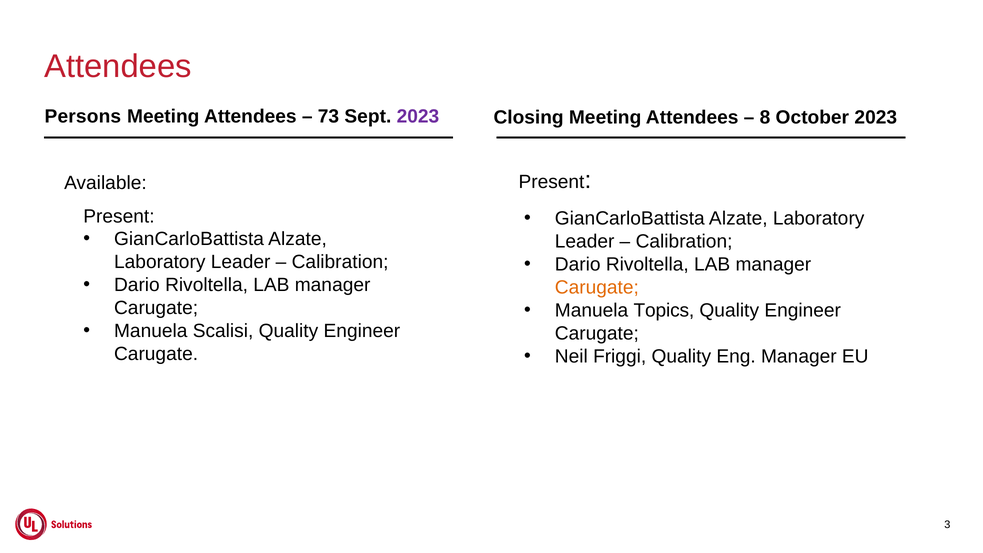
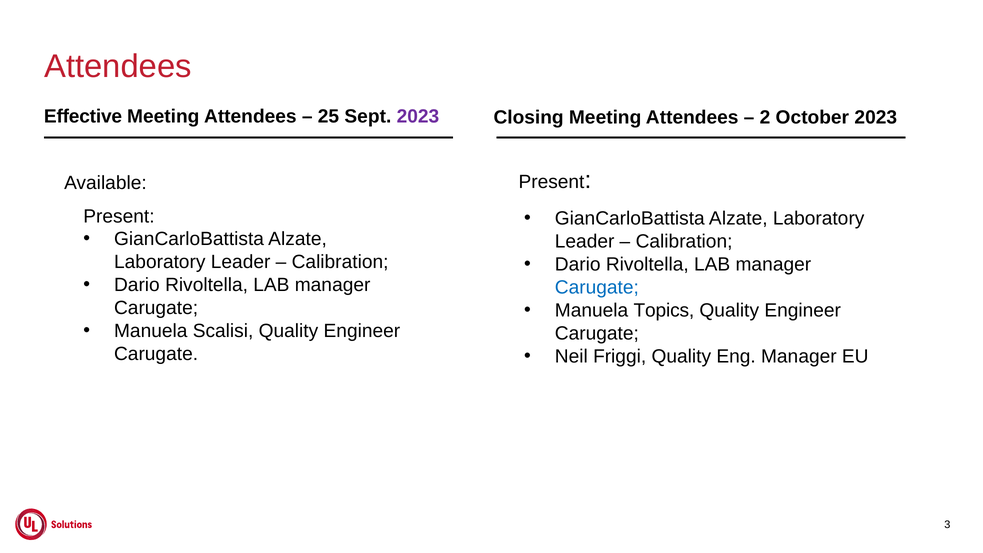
Persons: Persons -> Effective
73: 73 -> 25
8: 8 -> 2
Carugate at (597, 287) colour: orange -> blue
